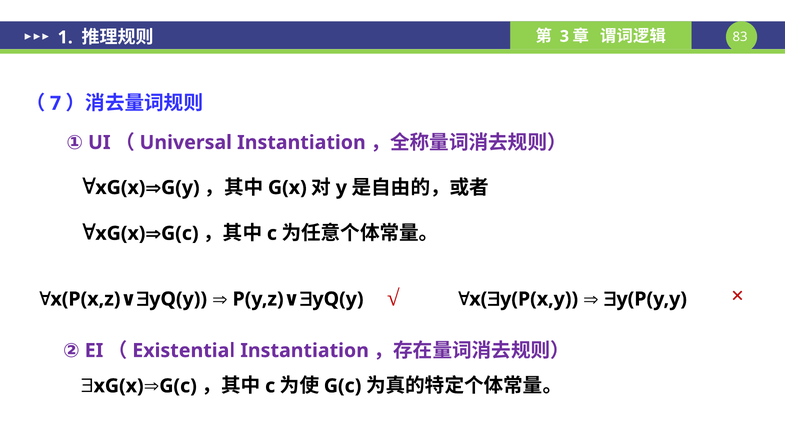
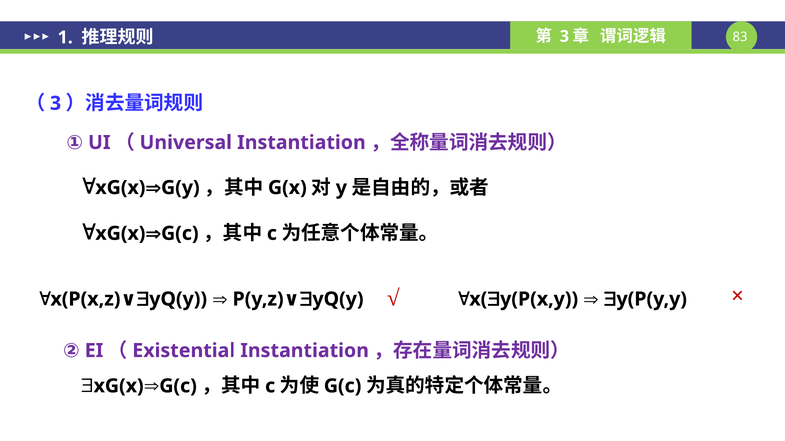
7 at (56, 103): 7 -> 3
